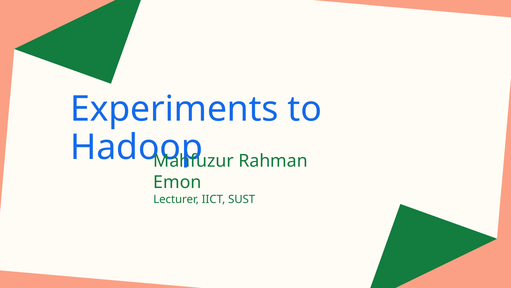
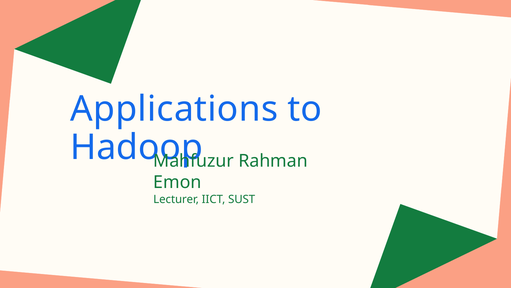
Experiments: Experiments -> Applications
